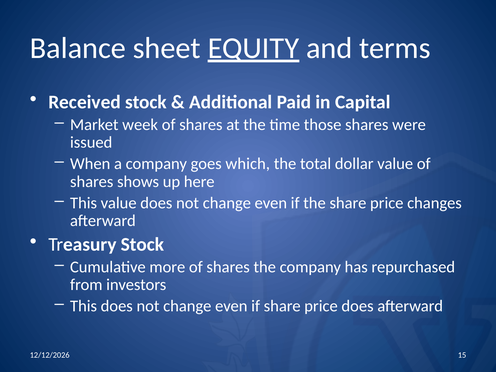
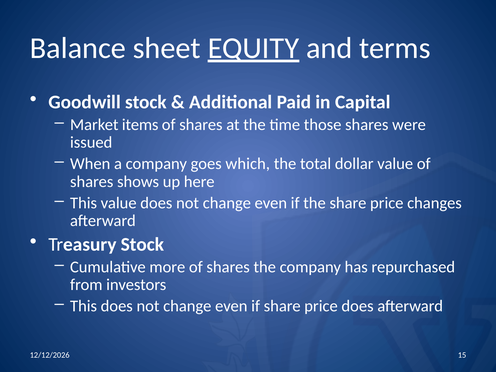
Received: Received -> Goodwill
week: week -> items
